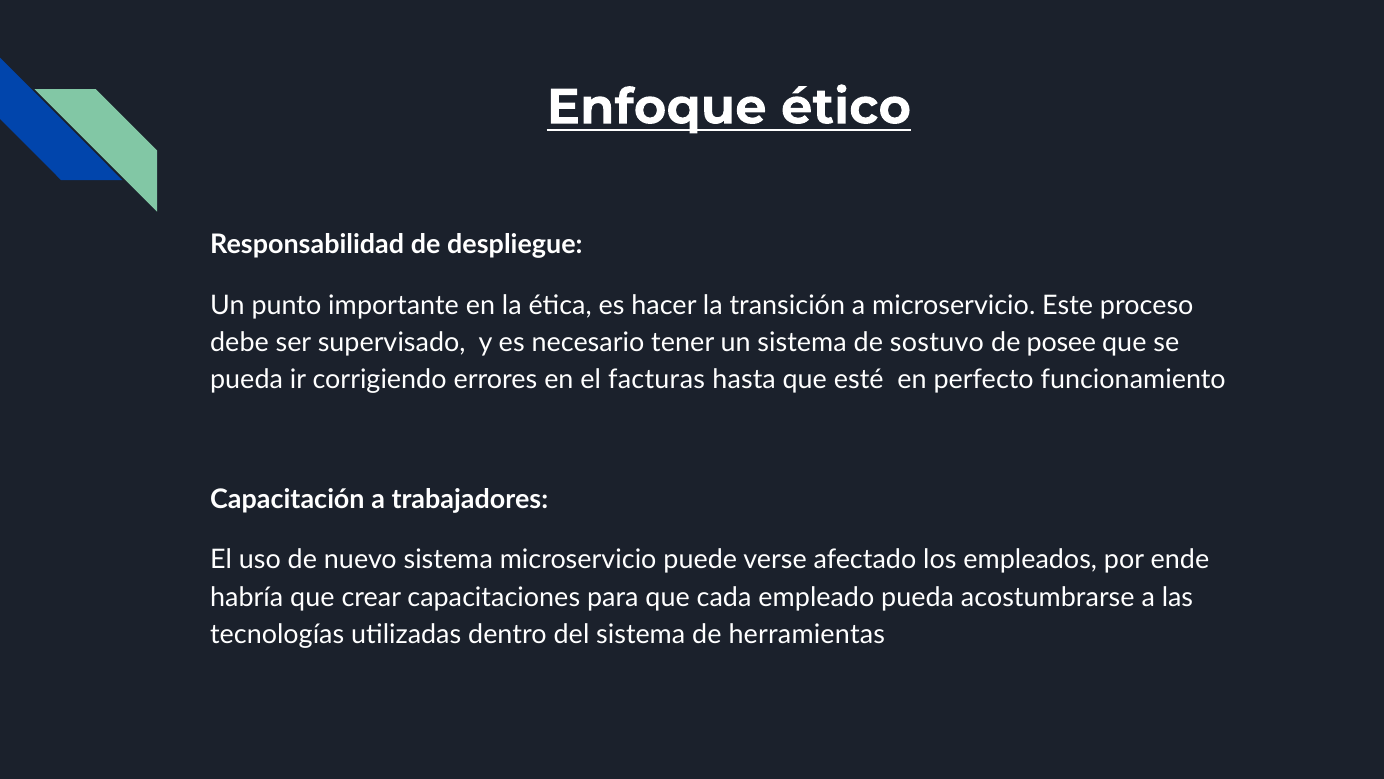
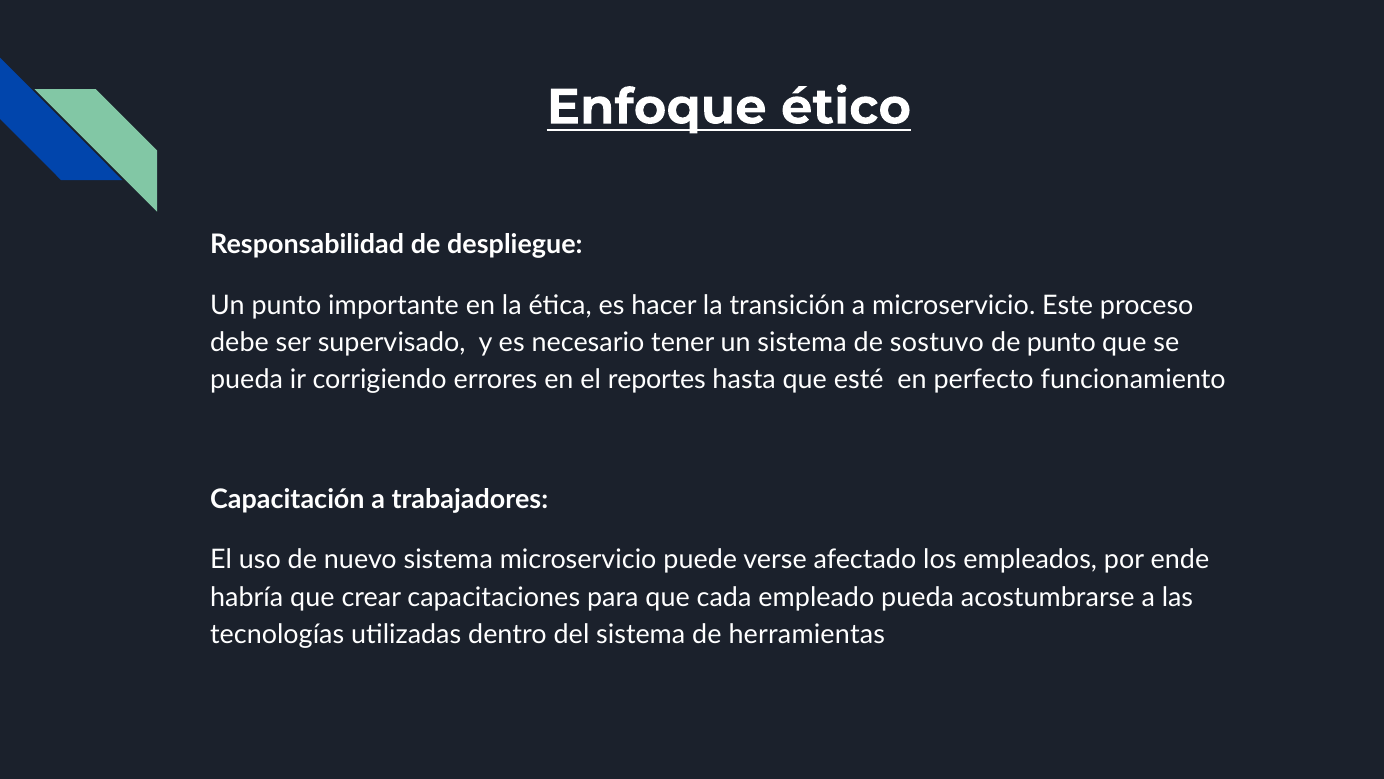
de posee: posee -> punto
facturas: facturas -> reportes
